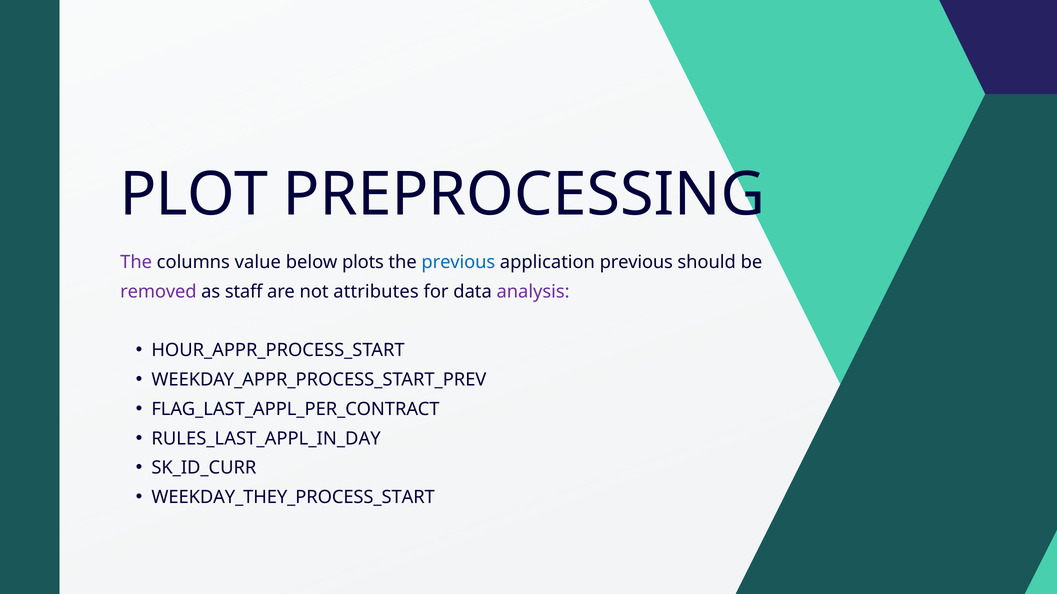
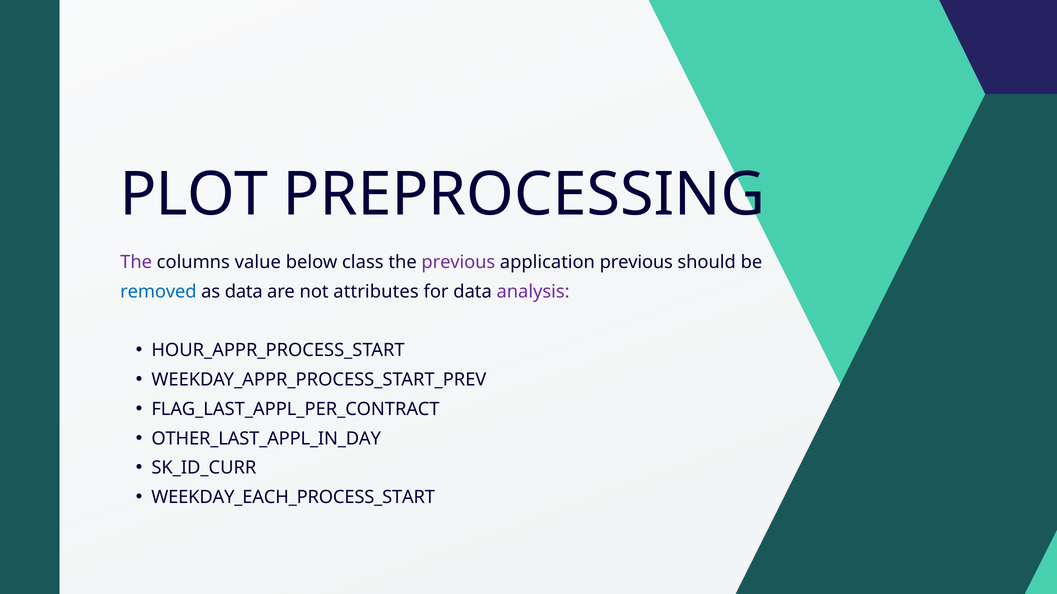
plots: plots -> class
previous at (458, 263) colour: blue -> purple
removed colour: purple -> blue
as staff: staff -> data
RULES_LAST_APPL_IN_DAY: RULES_LAST_APPL_IN_DAY -> OTHER_LAST_APPL_IN_DAY
WEEKDAY_THEY_PROCESS_START: WEEKDAY_THEY_PROCESS_START -> WEEKDAY_EACH_PROCESS_START
